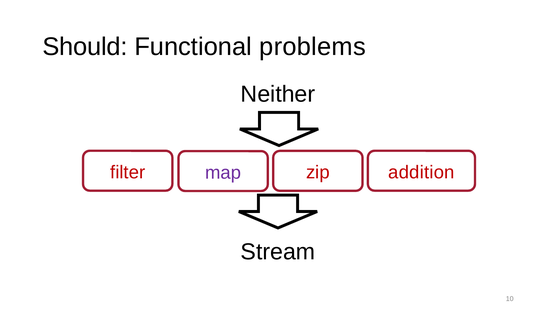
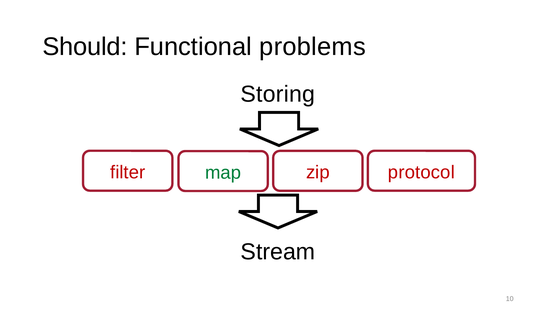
Neither: Neither -> Storing
map colour: purple -> green
addition: addition -> protocol
